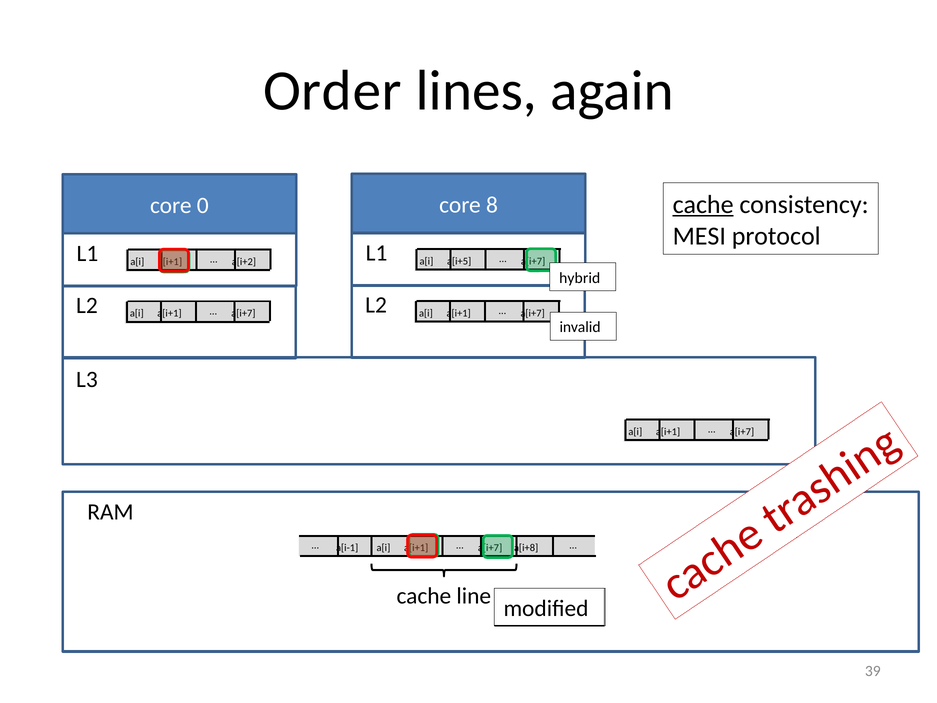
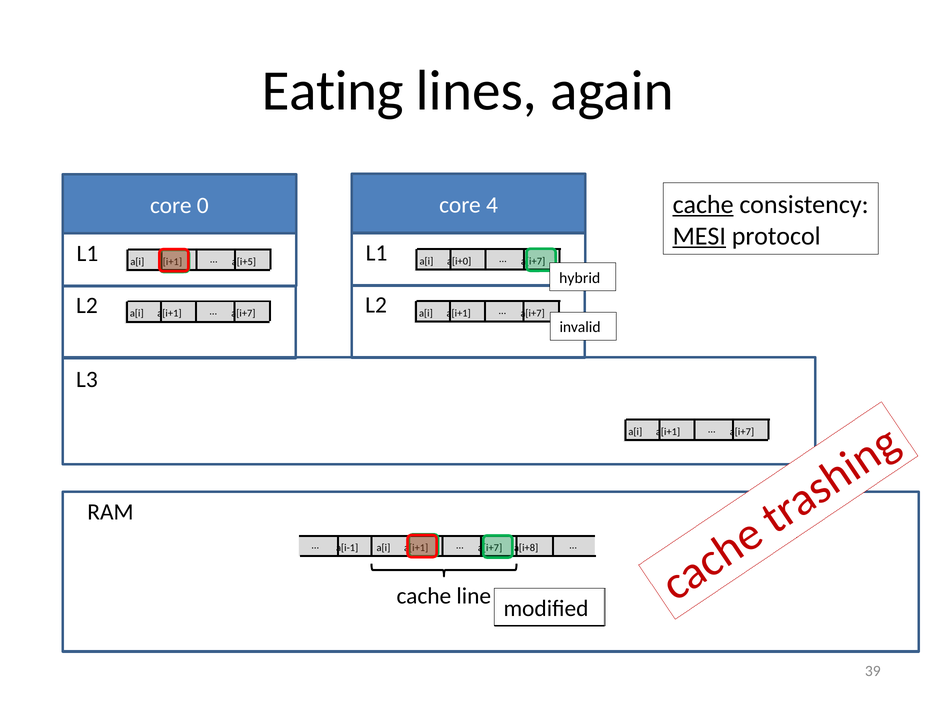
Order: Order -> Eating
8: 8 -> 4
MESI underline: none -> present
a[i+5: a[i+5 -> a[i+0
a[i+2: a[i+2 -> a[i+5
